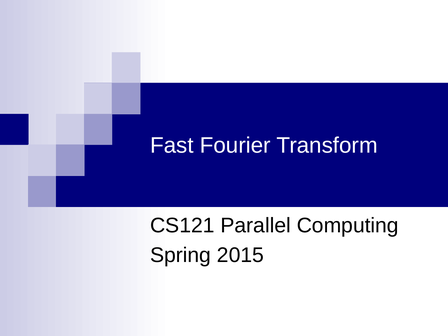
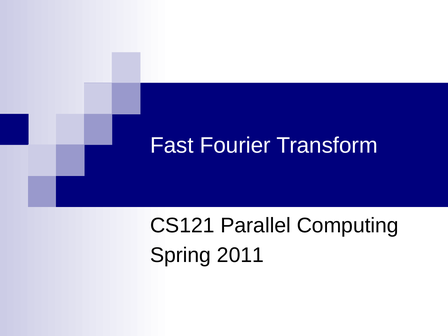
2015: 2015 -> 2011
